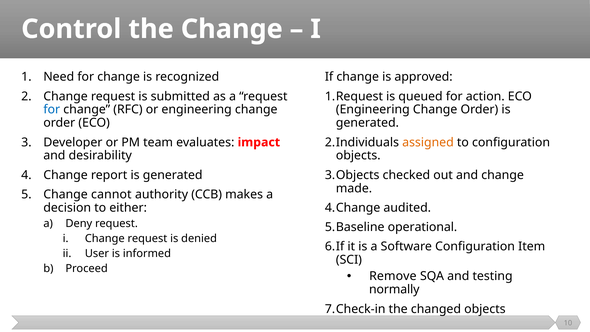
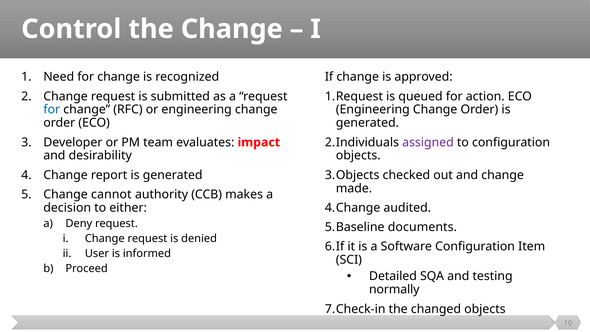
assigned colour: orange -> purple
operational: operational -> documents
Remove: Remove -> Detailed
